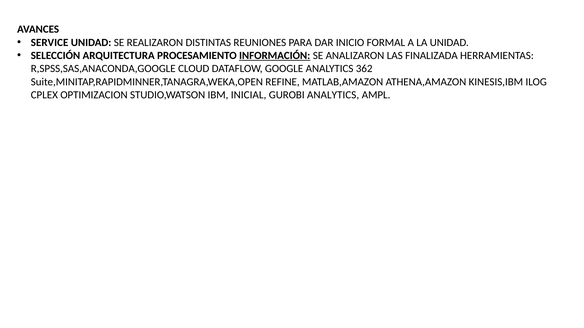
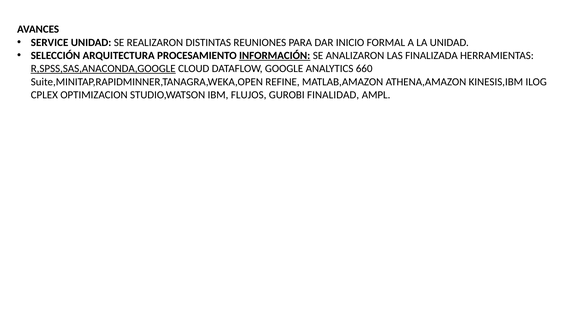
R,SPSS,SAS,ANACONDA,GOOGLE underline: none -> present
362: 362 -> 660
INICIAL: INICIAL -> FLUJOS
GUROBI ANALYTICS: ANALYTICS -> FINALIDAD
